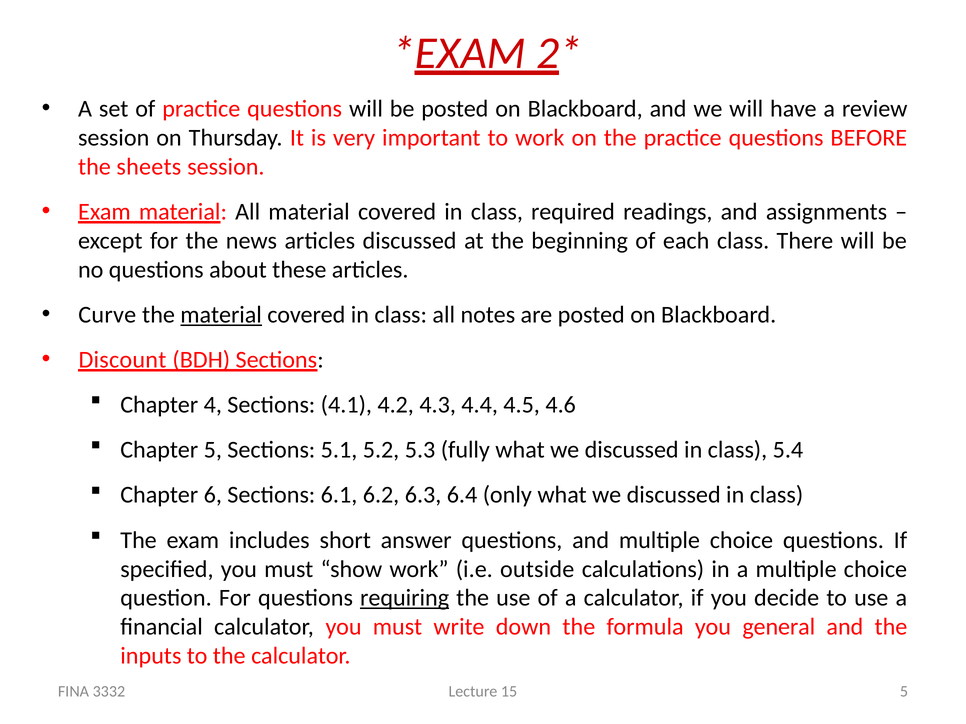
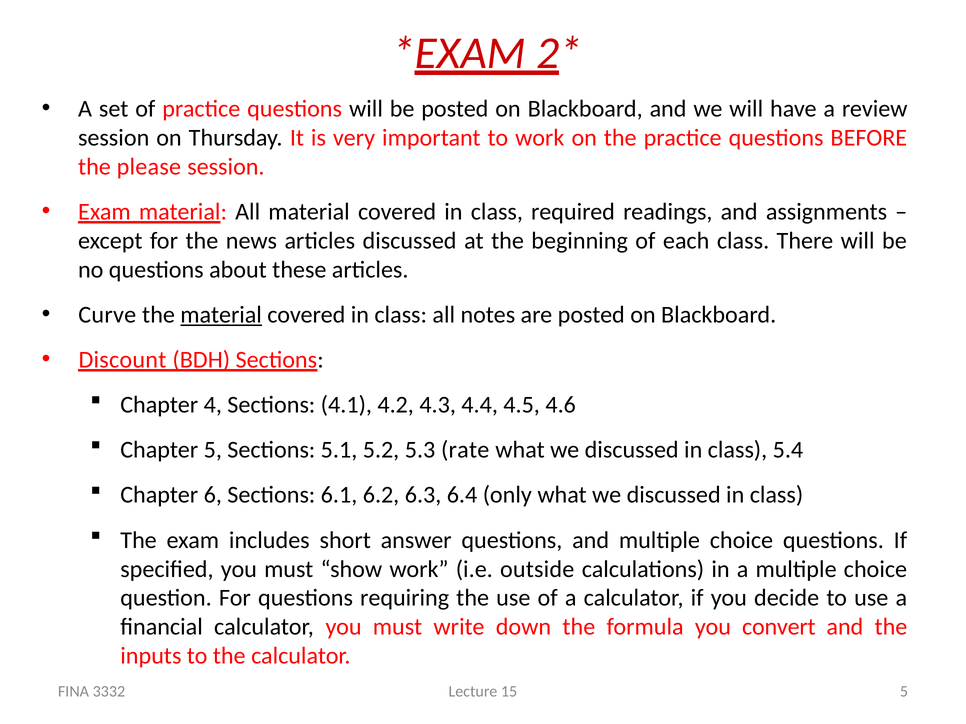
sheets: sheets -> please
fully: fully -> rate
requiring underline: present -> none
general: general -> convert
